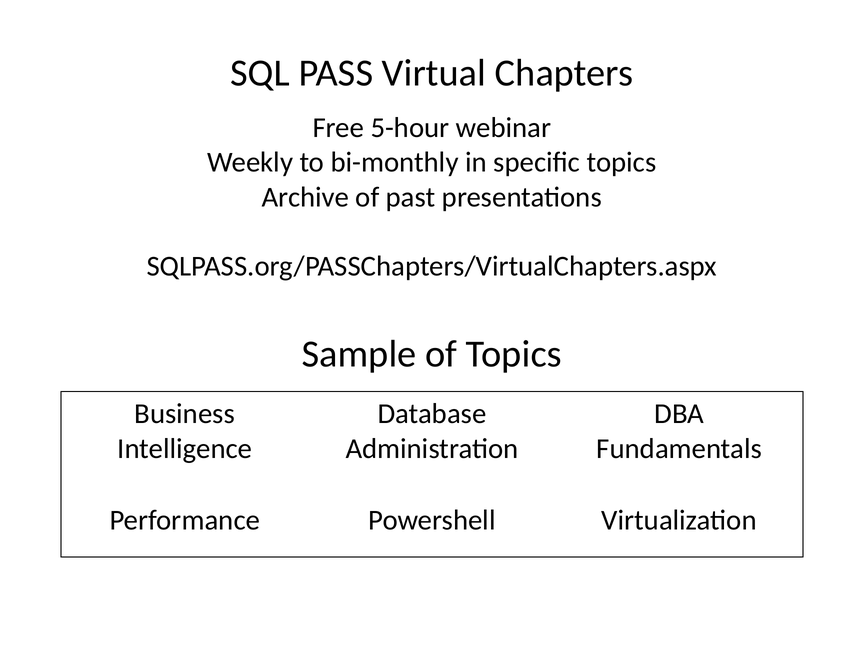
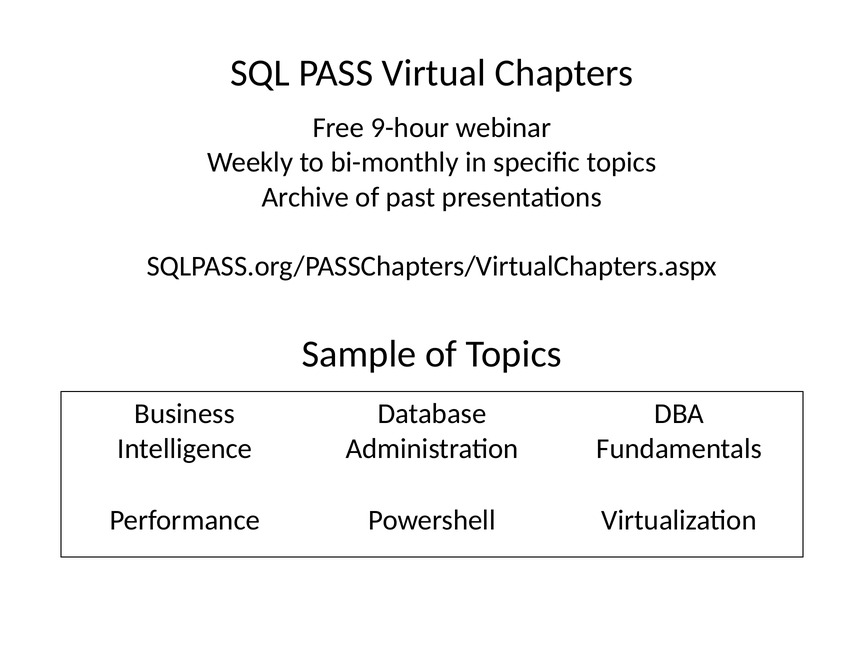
5-hour: 5-hour -> 9-hour
